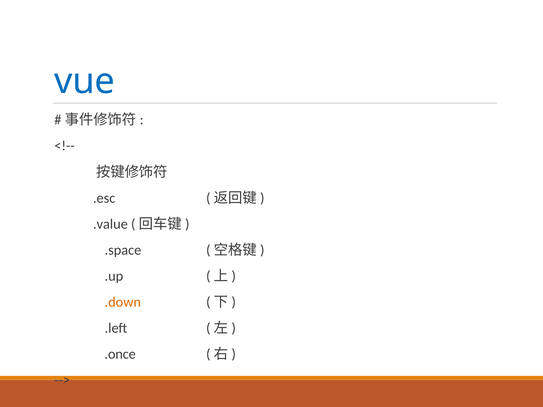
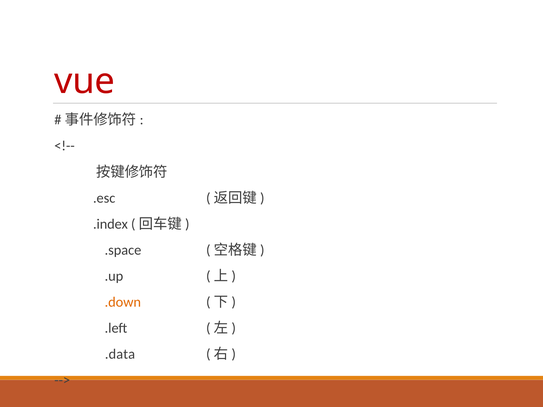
vue colour: blue -> red
.value: .value -> .index
.once: .once -> .data
